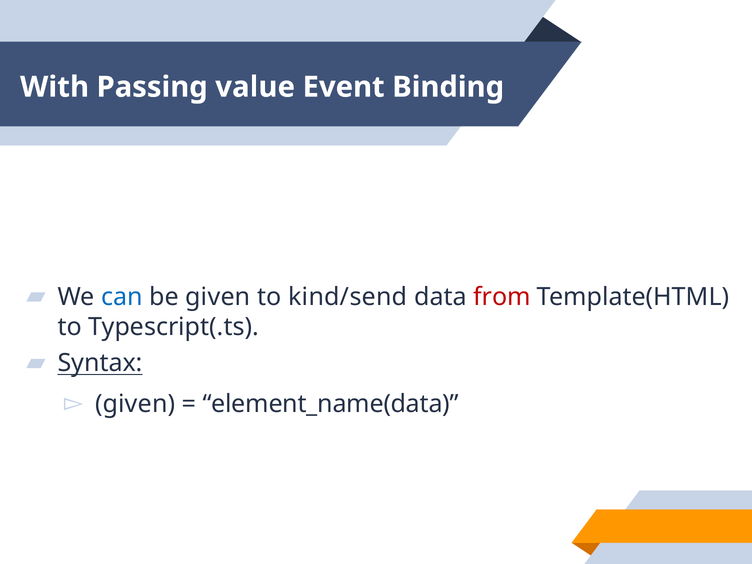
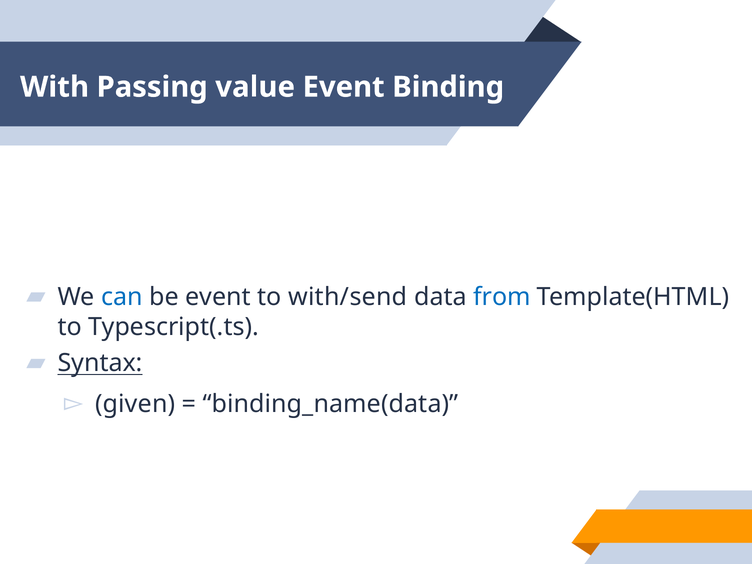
be given: given -> event
kind/send: kind/send -> with/send
from colour: red -> blue
element_name(data: element_name(data -> binding_name(data
